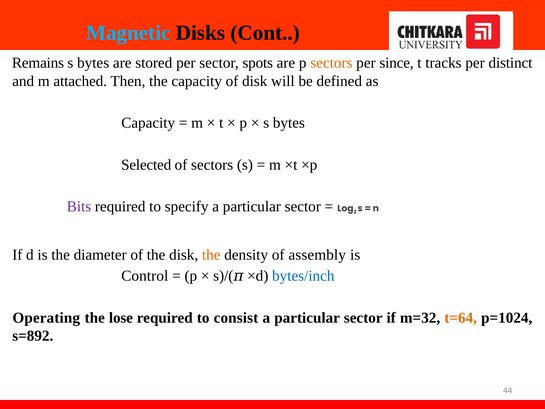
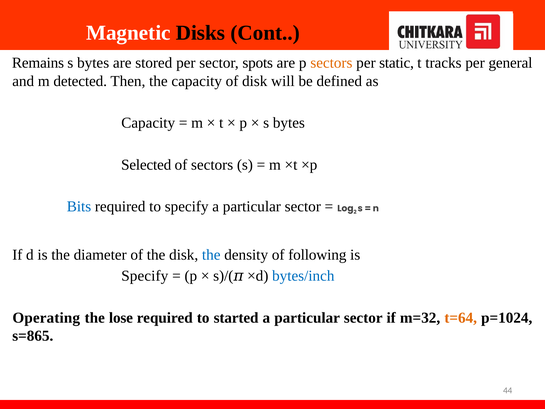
Magnetic colour: light blue -> white
since: since -> static
distinct: distinct -> general
attached: attached -> detected
Bits colour: purple -> blue
the at (211, 255) colour: orange -> blue
assembly: assembly -> following
Control at (145, 276): Control -> Specify
consist: consist -> started
s=892: s=892 -> s=865
